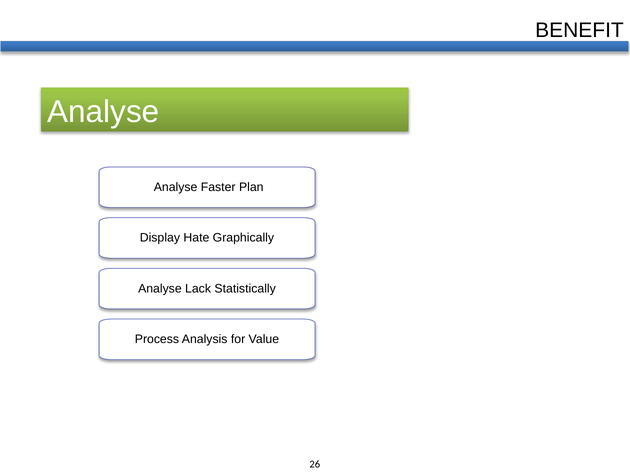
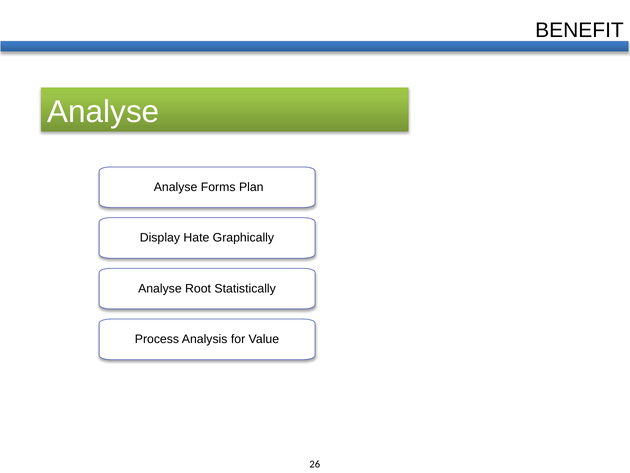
Faster: Faster -> Forms
Lack: Lack -> Root
